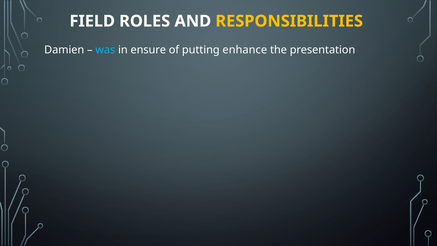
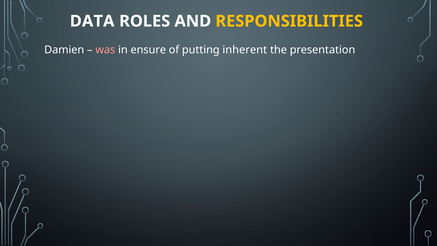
FIELD: FIELD -> DATA
was colour: light blue -> pink
enhance: enhance -> inherent
